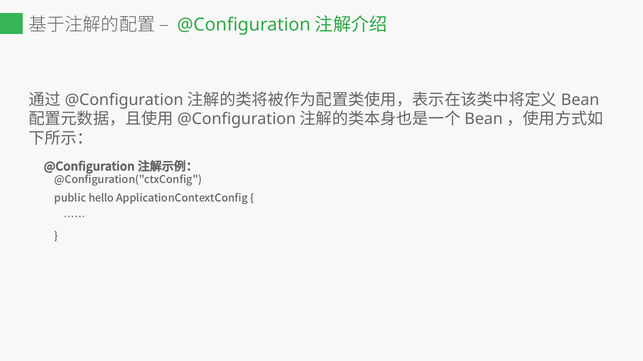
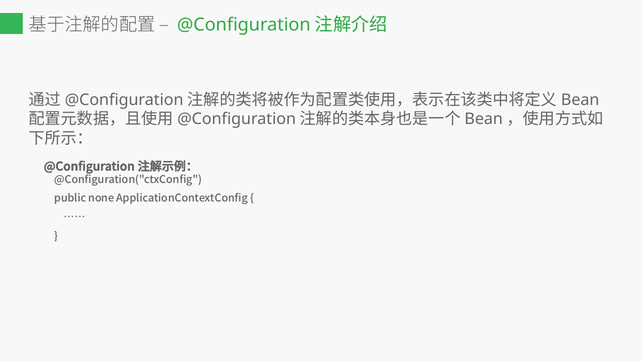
hello: hello -> none
